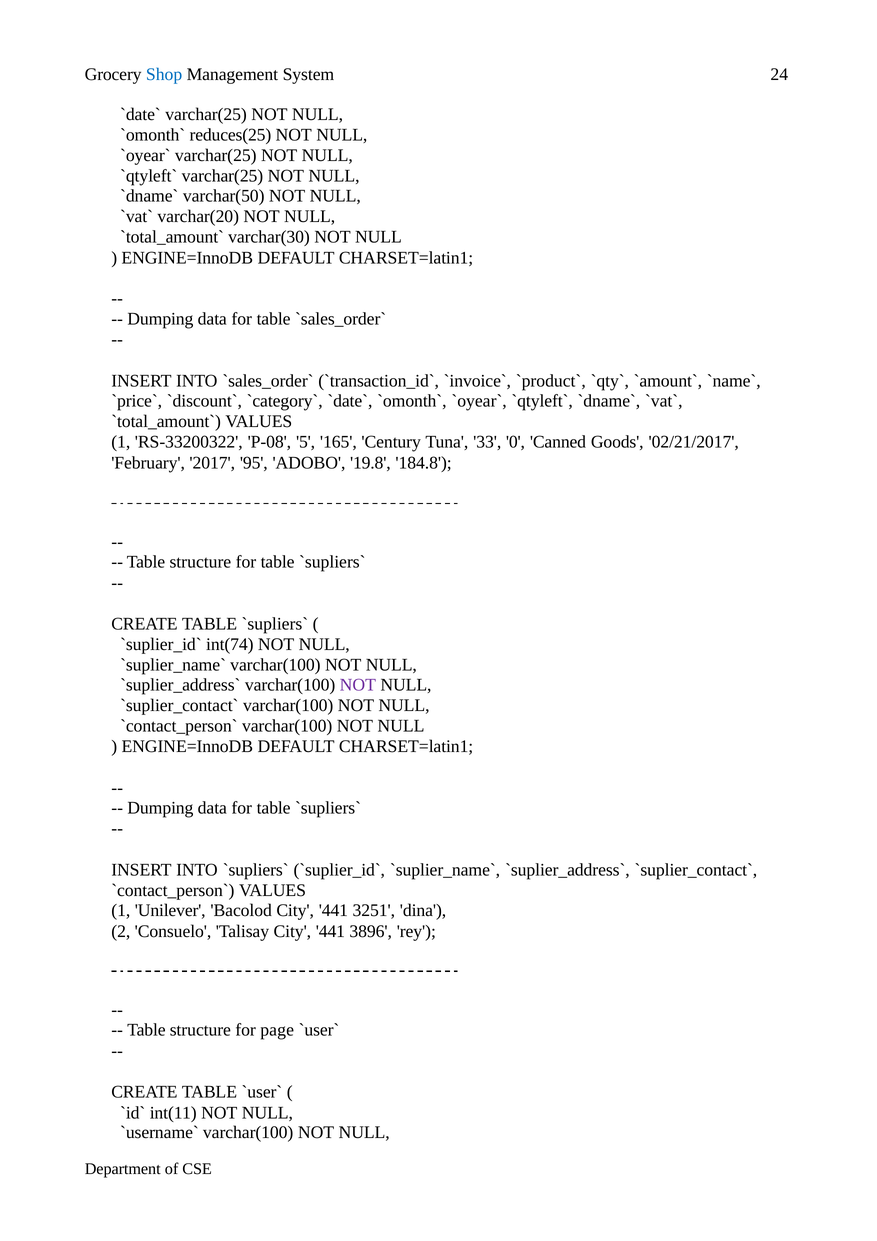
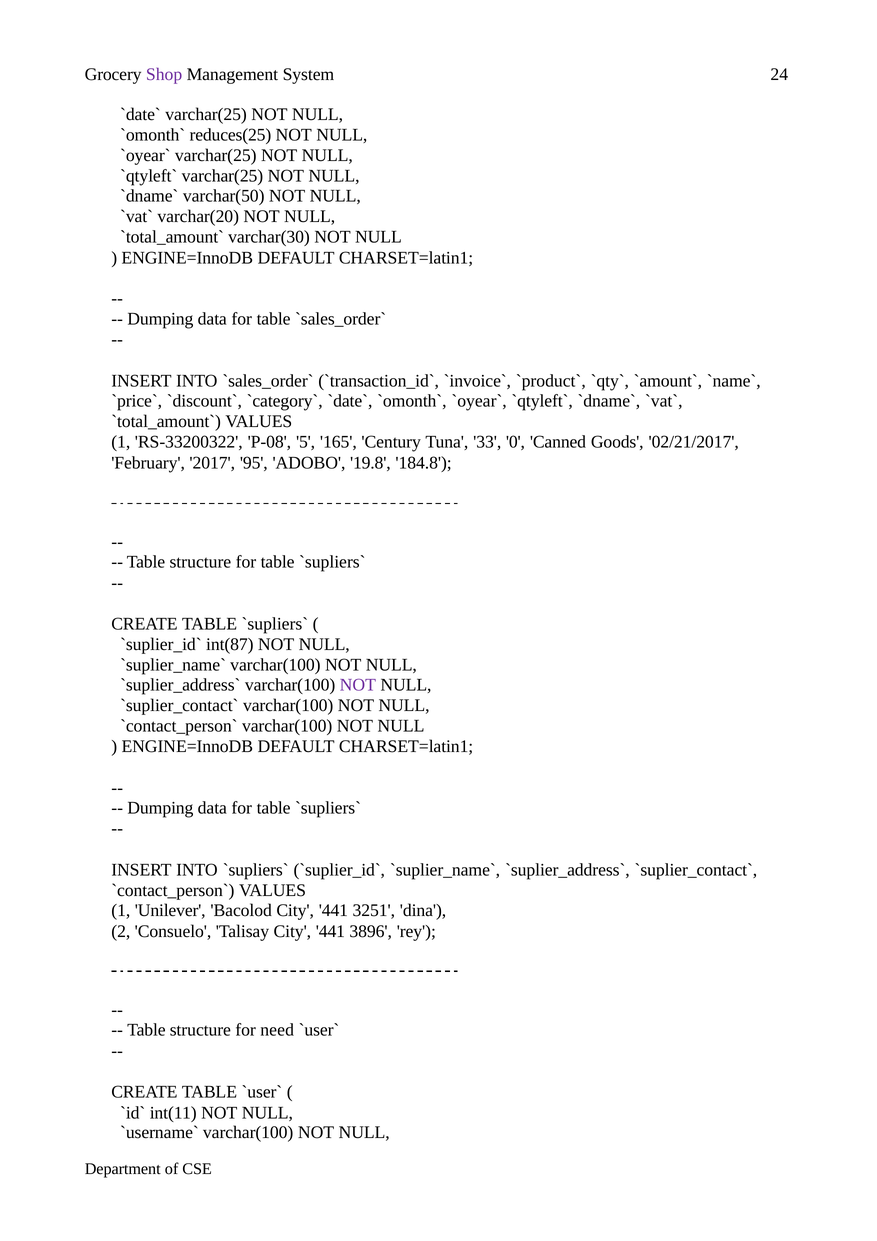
Shop colour: blue -> purple
int(74: int(74 -> int(87
page: page -> need
